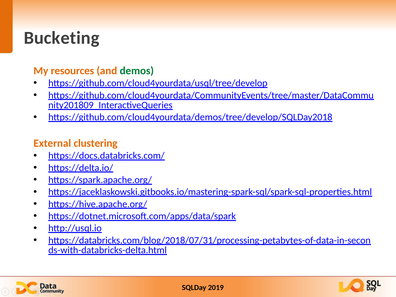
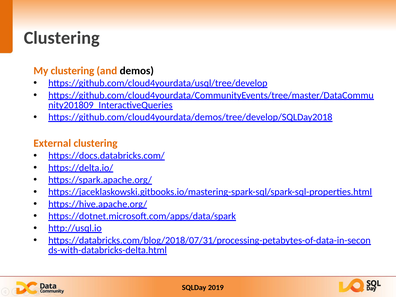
Bucketing at (62, 38): Bucketing -> Clustering
My resources: resources -> clustering
demos colour: green -> black
